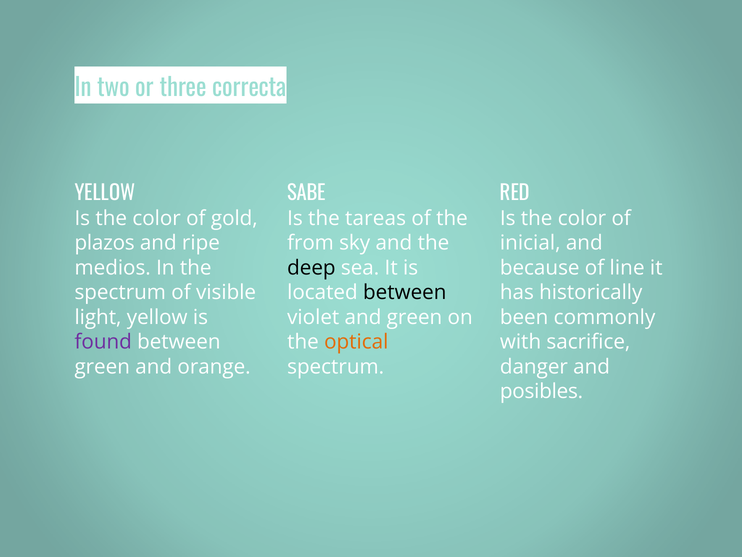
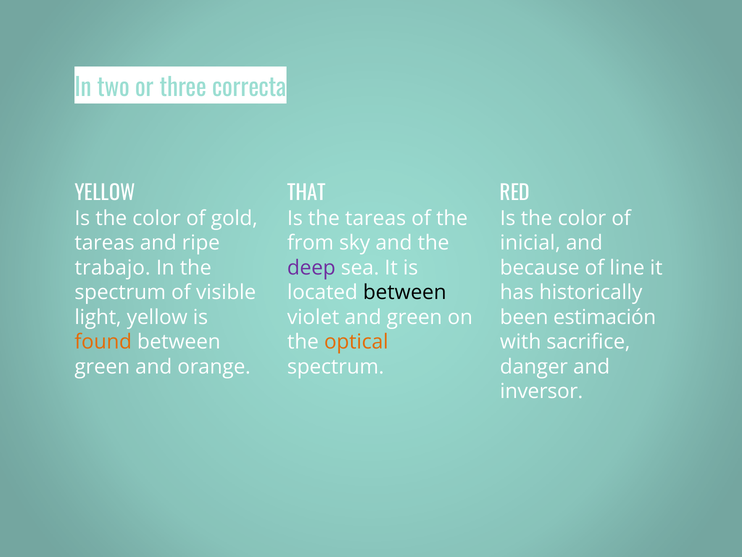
SABE: SABE -> THAT
plazos at (105, 243): plazos -> tareas
medios: medios -> trabajo
deep colour: black -> purple
commonly: commonly -> estimación
found colour: purple -> orange
posibles: posibles -> inversor
